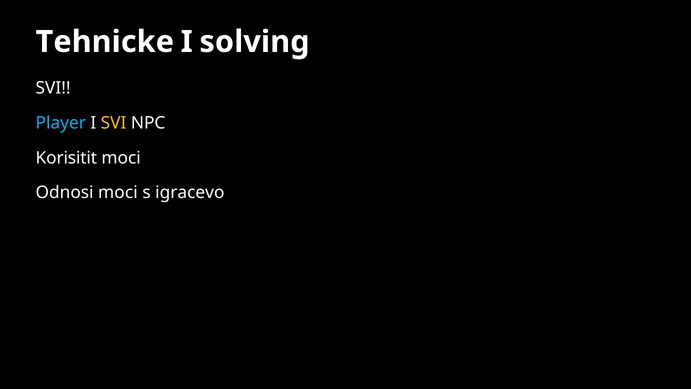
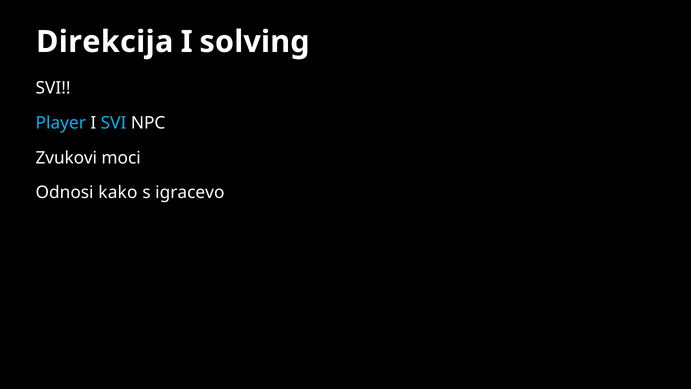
Tehnicke: Tehnicke -> Direkcija
SVI at (114, 123) colour: yellow -> light blue
Korisitit: Korisitit -> Zvukovi
Odnosi moci: moci -> kako
